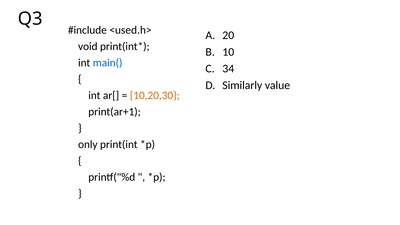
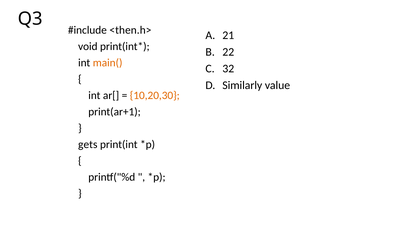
<used.h>: <used.h> -> <then.h>
20: 20 -> 21
10: 10 -> 22
main( colour: blue -> orange
34: 34 -> 32
only: only -> gets
